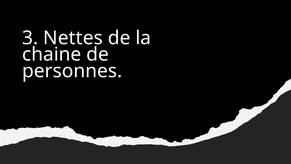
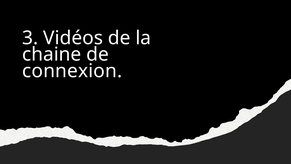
Nettes: Nettes -> Vidéos
personnes: personnes -> connexion
